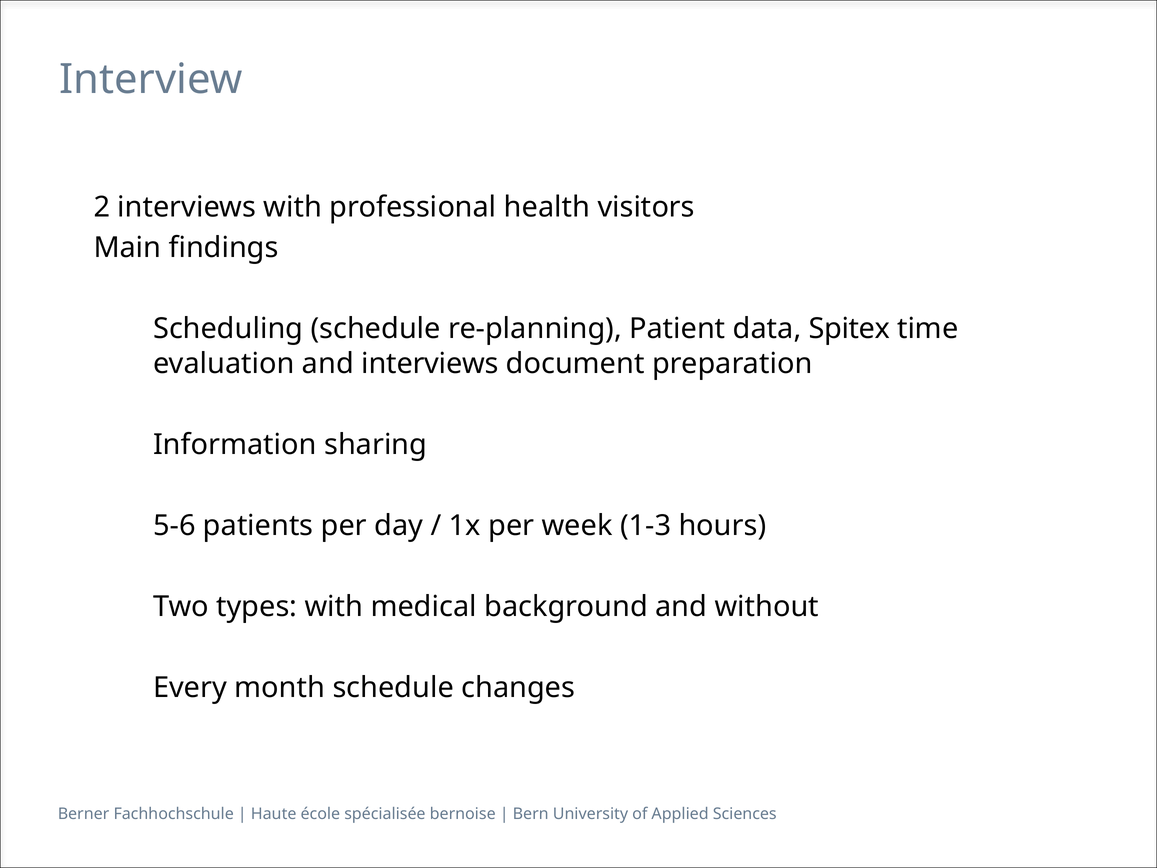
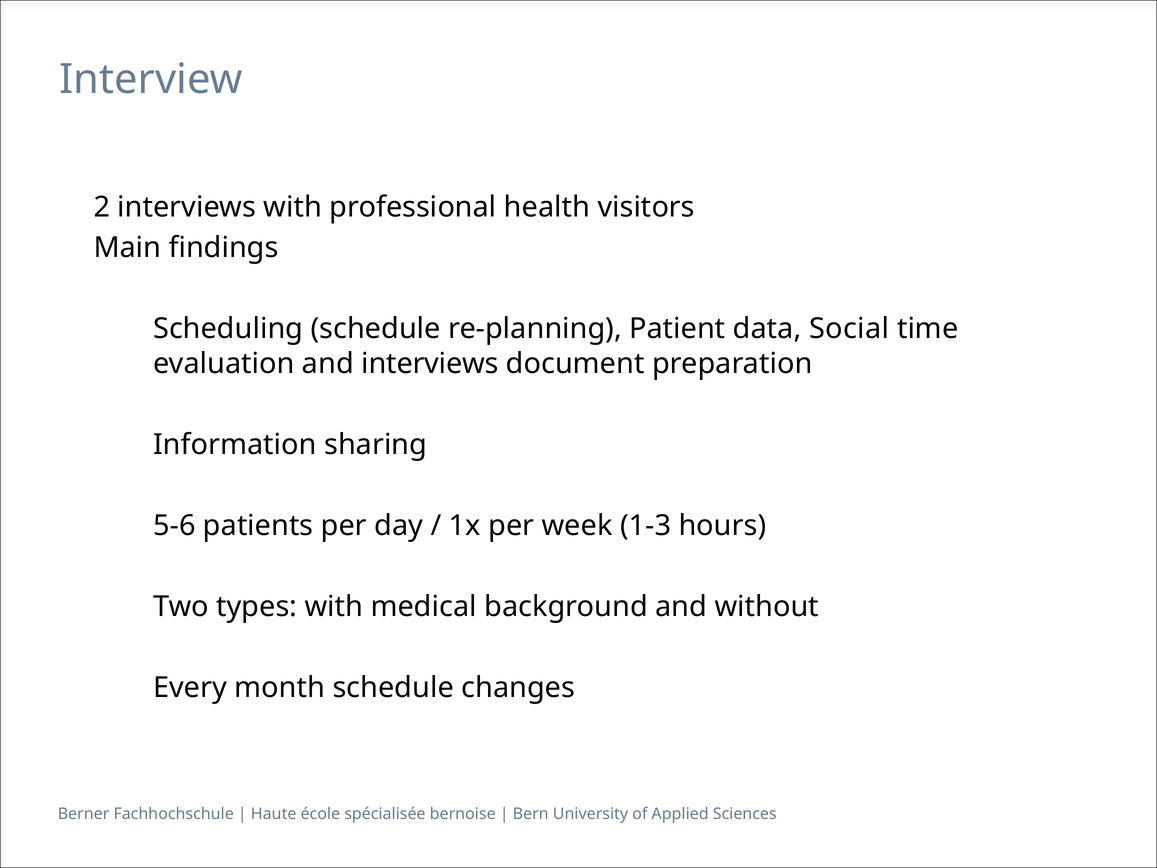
Spitex: Spitex -> Social
